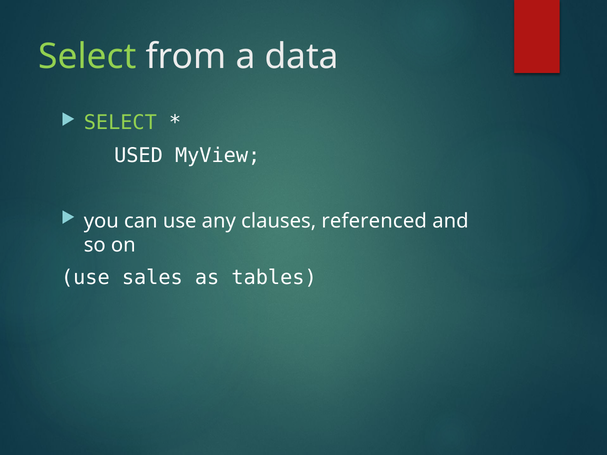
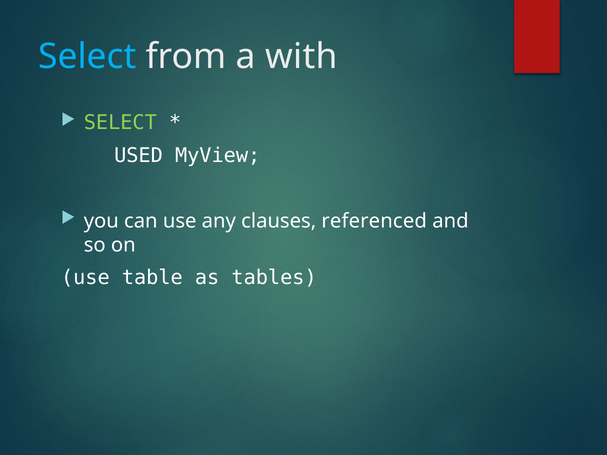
Select at (87, 57) colour: light green -> light blue
data: data -> with
sales: sales -> table
